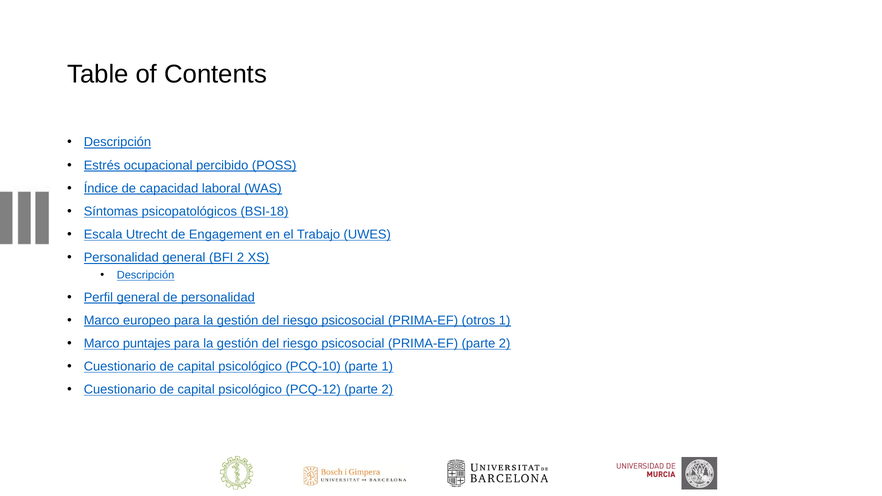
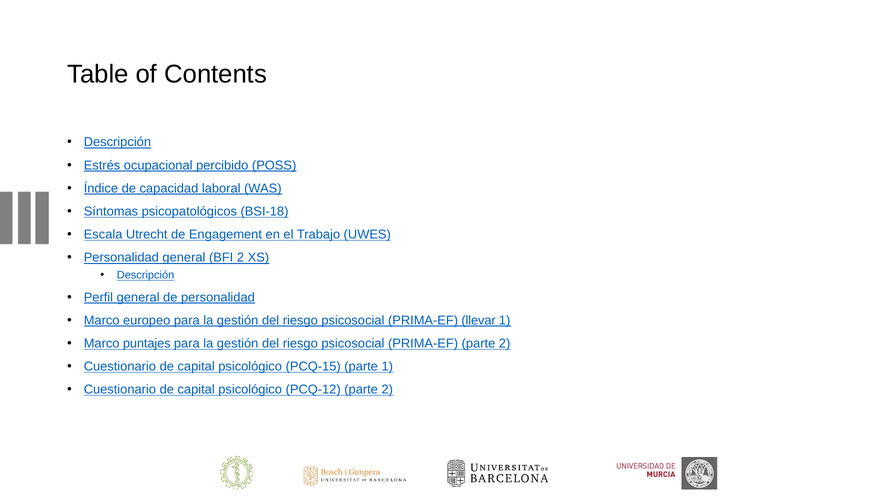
otros: otros -> llevar
PCQ-10: PCQ-10 -> PCQ-15
